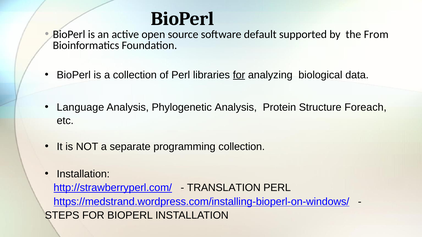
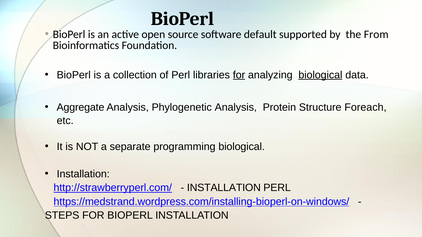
biological at (320, 75) underline: none -> present
Language: Language -> Aggregate
programming collection: collection -> biological
TRANSLATION at (224, 188): TRANSLATION -> INSTALLATION
